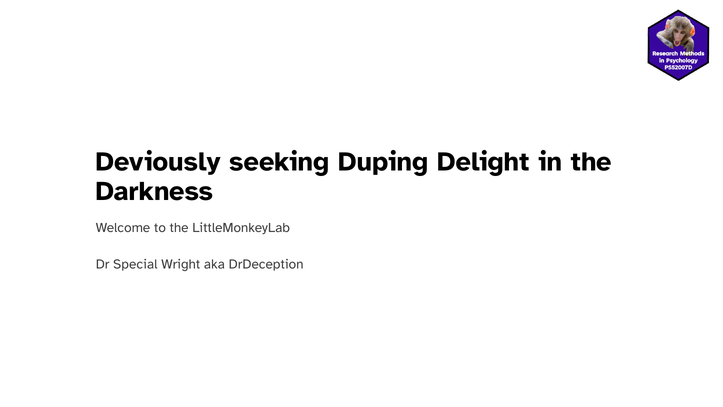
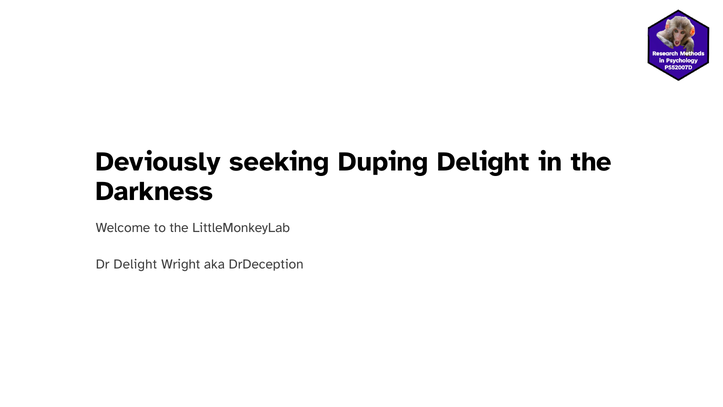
Dr Special: Special -> Delight
